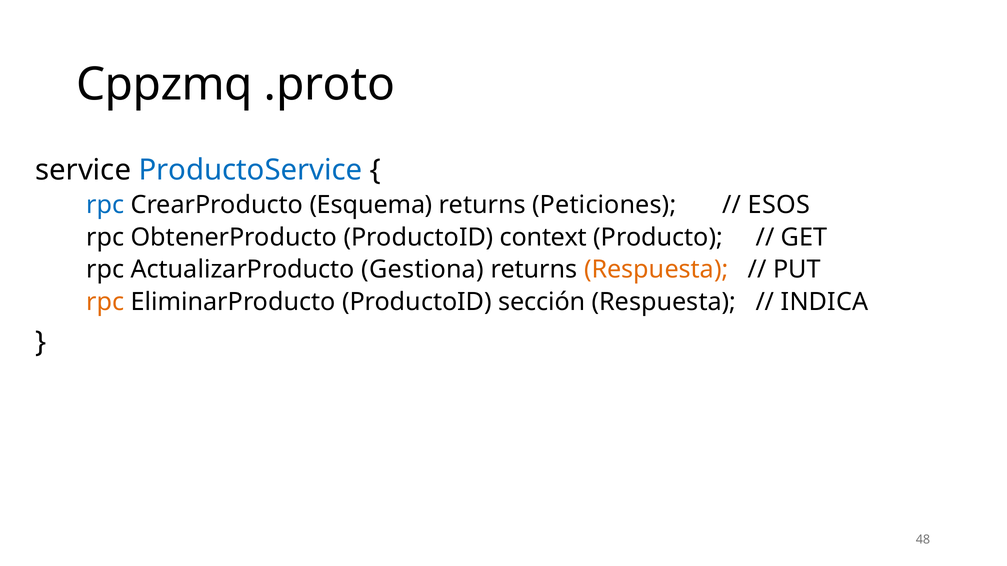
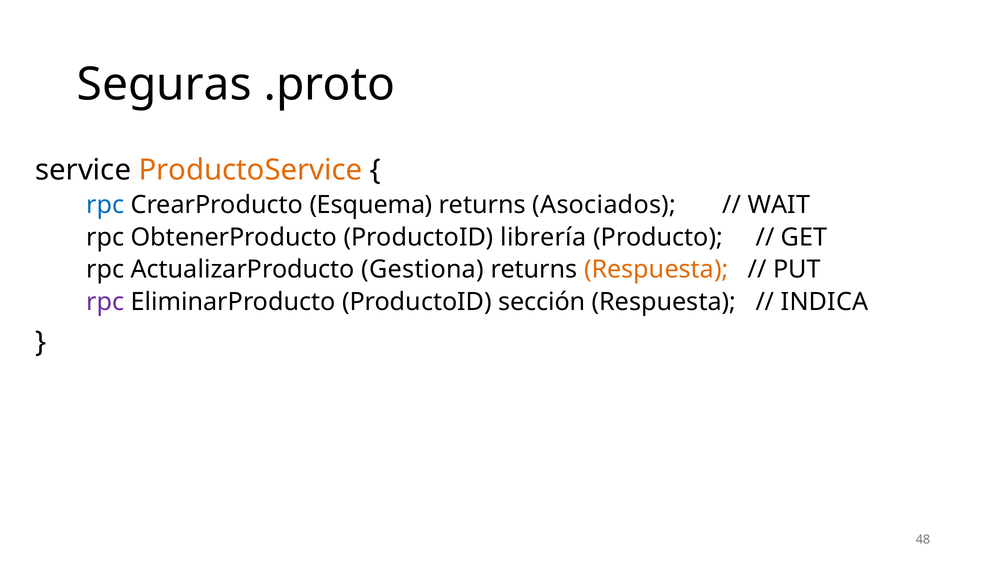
Cppzmq: Cppzmq -> Seguras
ProductoService colour: blue -> orange
Peticiones: Peticiones -> Asociados
ESOS: ESOS -> WAIT
context: context -> librería
rpc at (105, 302) colour: orange -> purple
